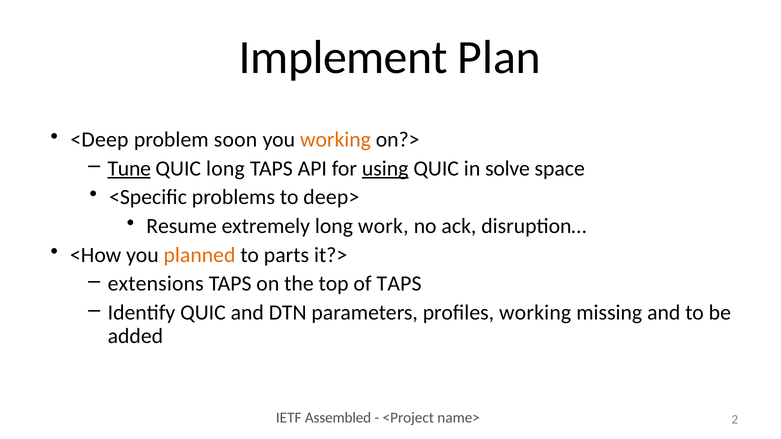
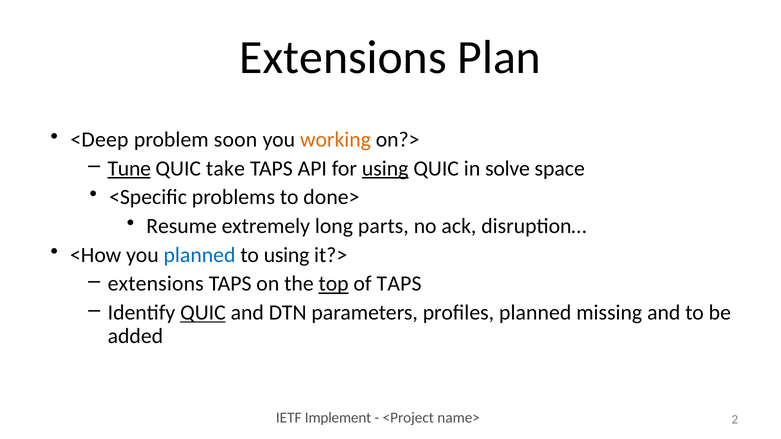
Implement at (343, 58): Implement -> Extensions
QUIC long: long -> take
deep>: deep> -> done>
work: work -> parts
planned at (199, 255) colour: orange -> blue
to parts: parts -> using
top underline: none -> present
QUIC at (203, 313) underline: none -> present
profiles working: working -> planned
Assembled: Assembled -> Implement
